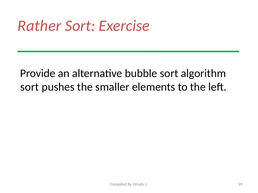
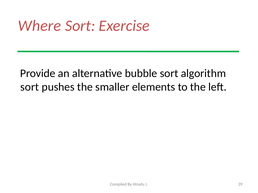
Rather: Rather -> Where
